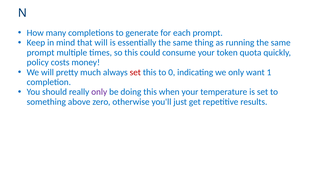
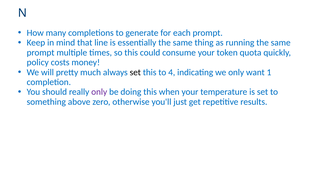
that will: will -> line
set at (135, 72) colour: red -> black
0: 0 -> 4
